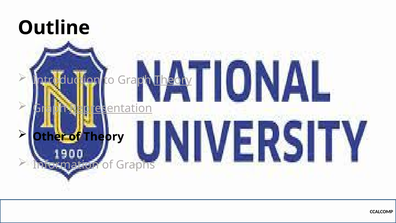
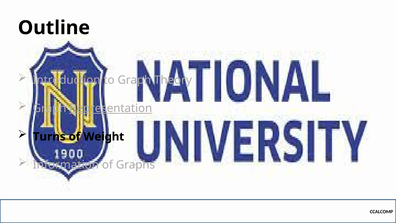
Theory at (173, 80) underline: present -> none
Other: Other -> Turns
of Theory: Theory -> Weight
